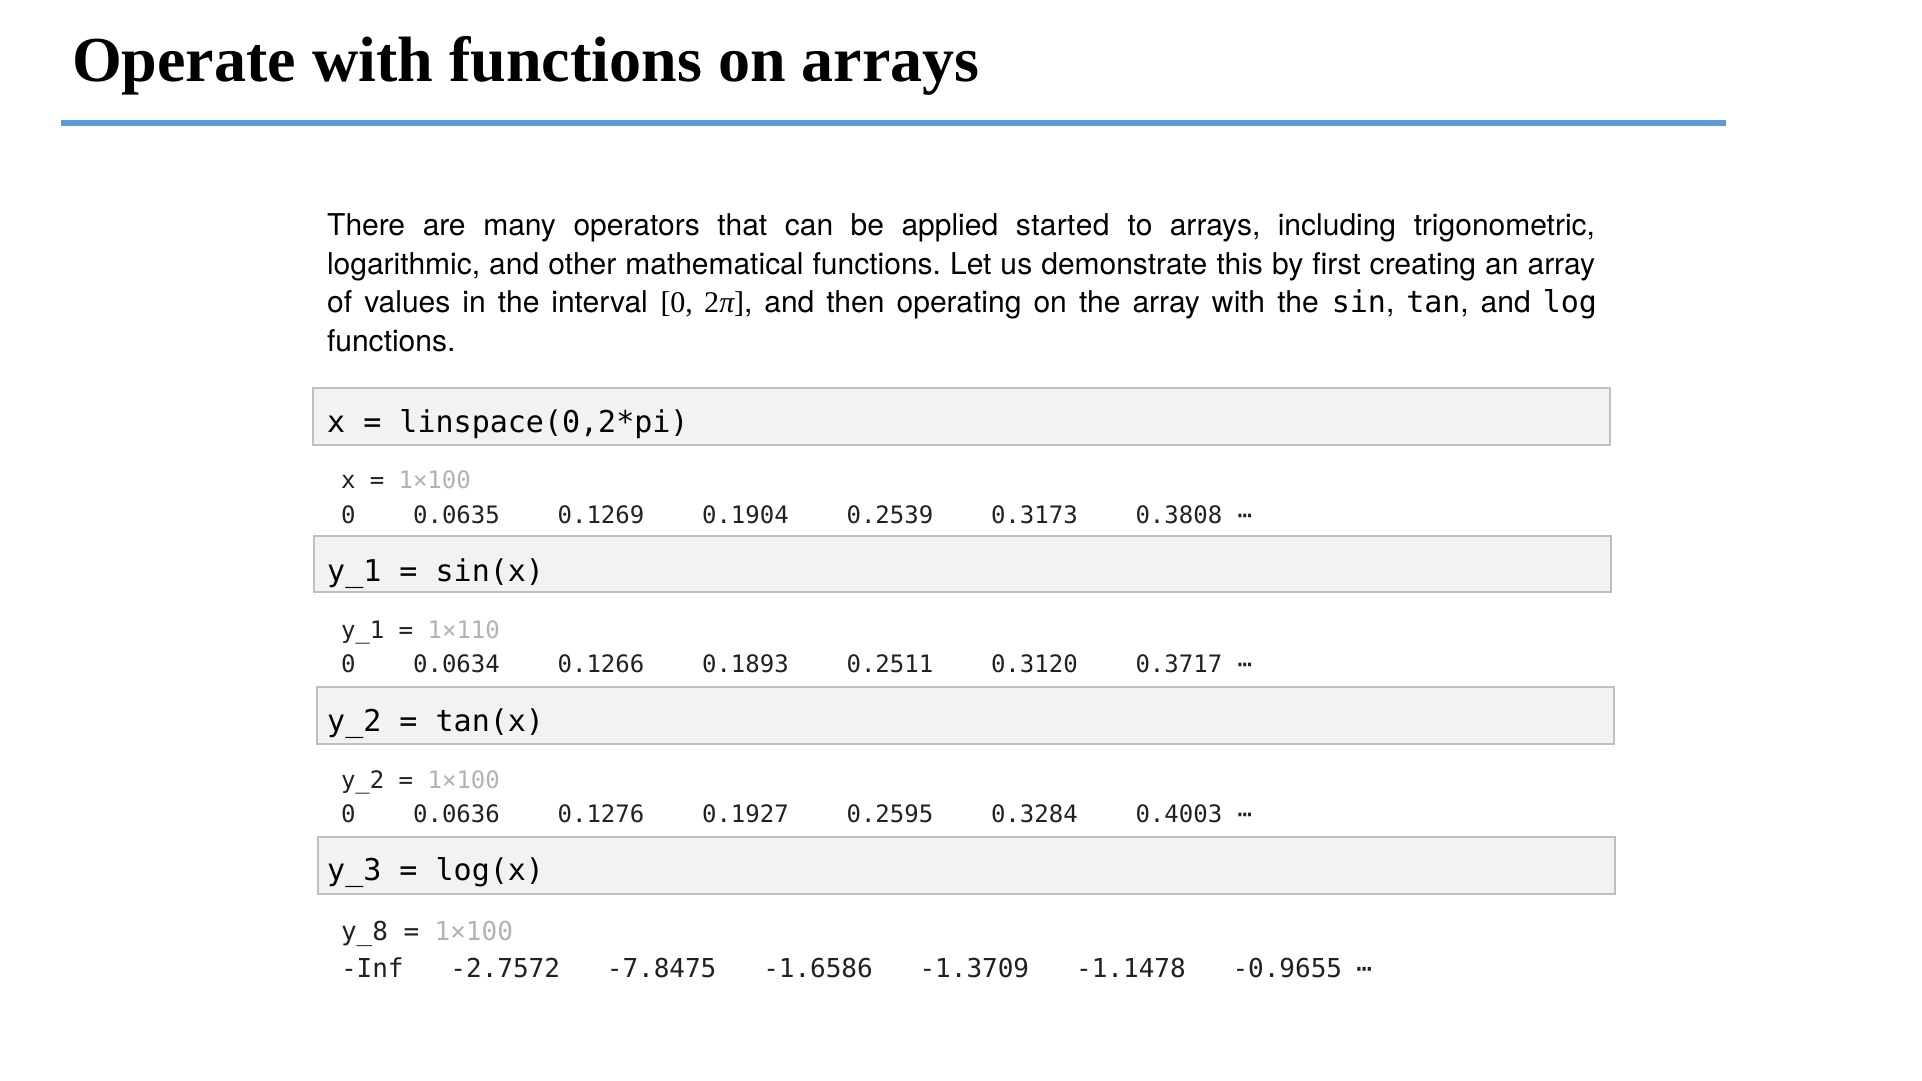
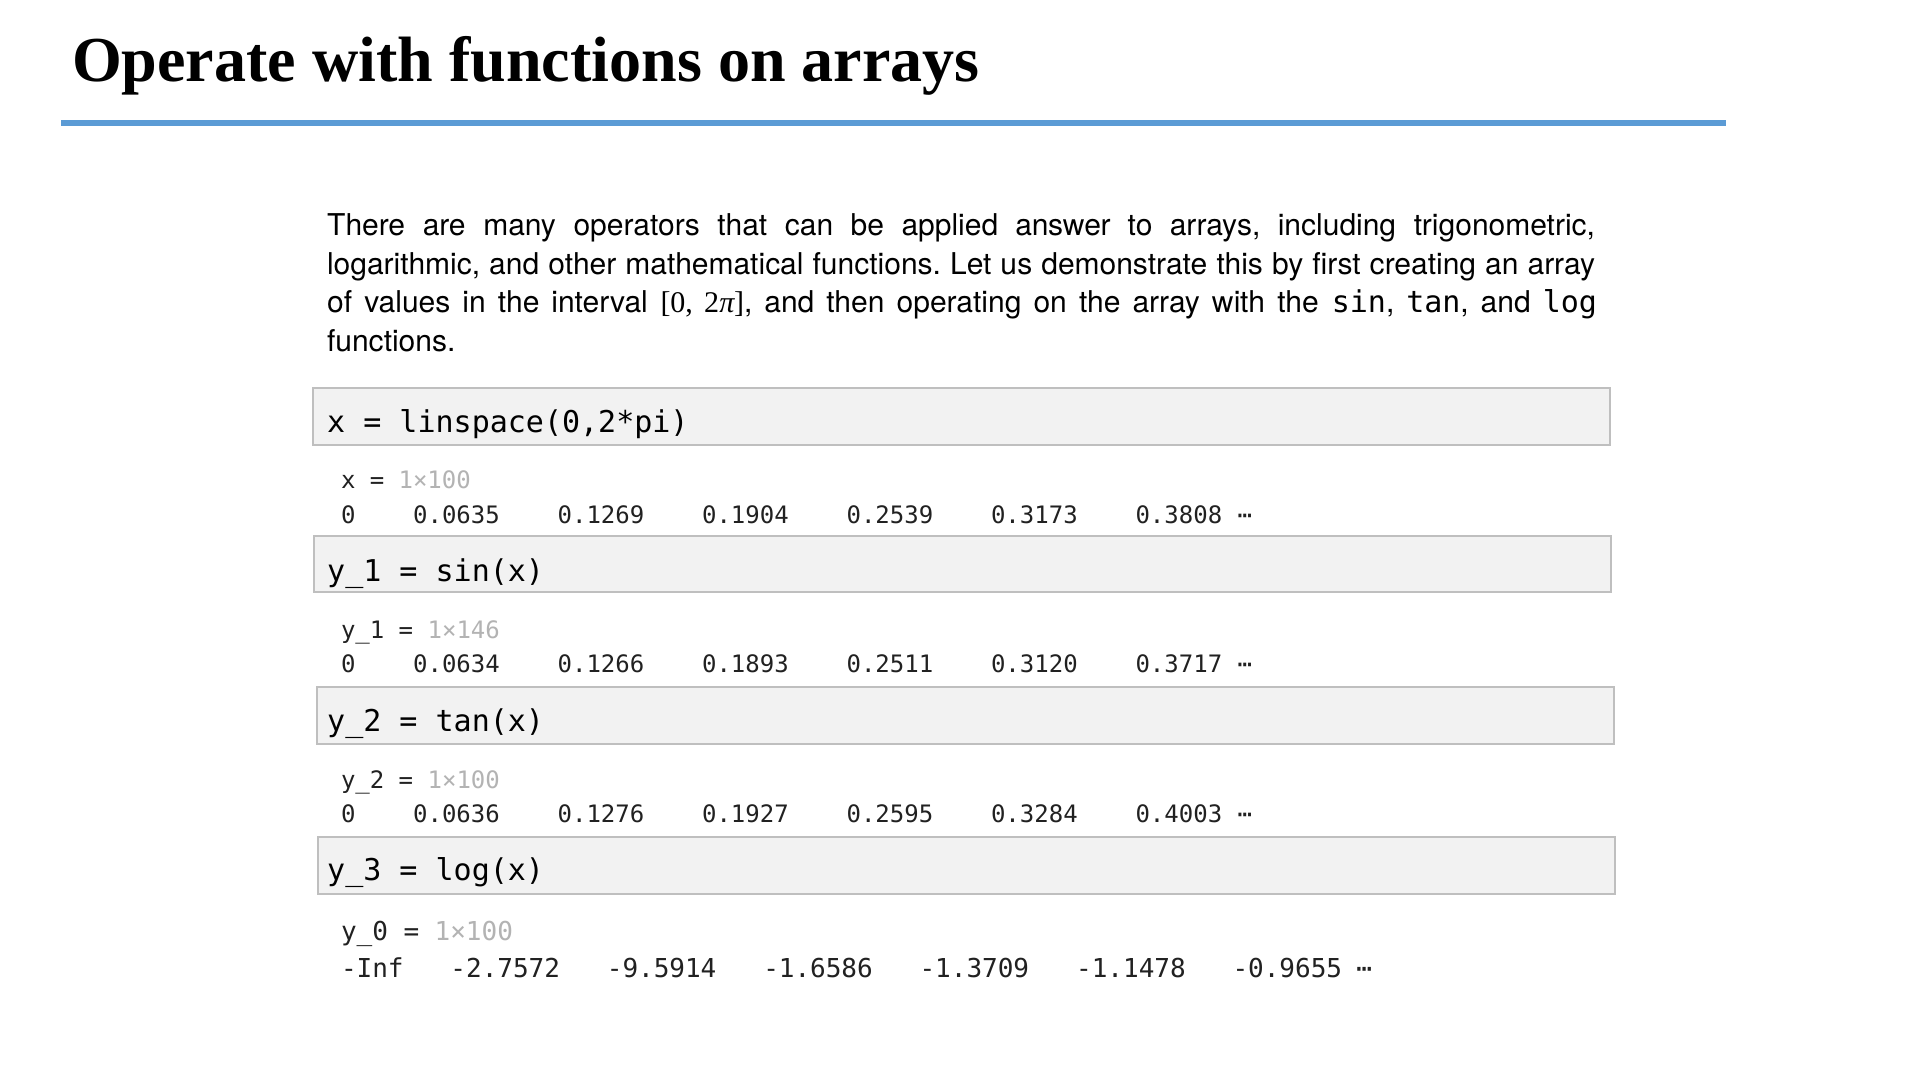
started: started -> answer
1×110: 1×110 -> 1×146
y_8: y_8 -> y_0
-7.8475: -7.8475 -> -9.5914
